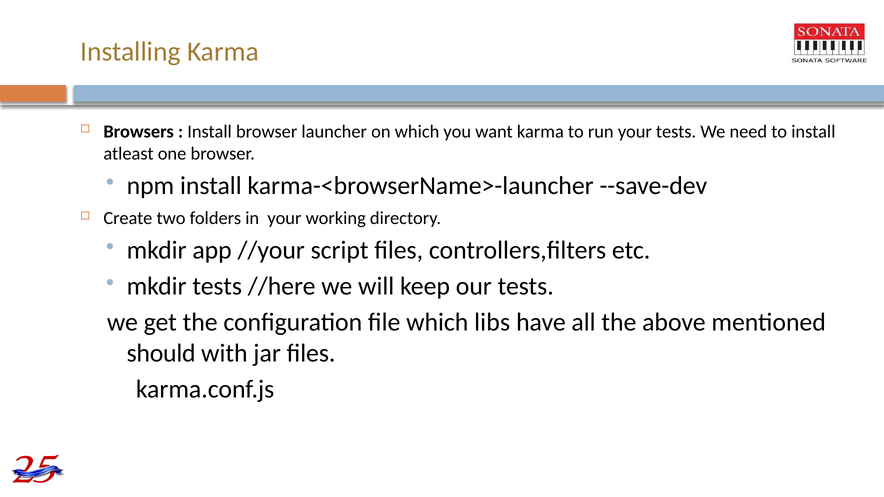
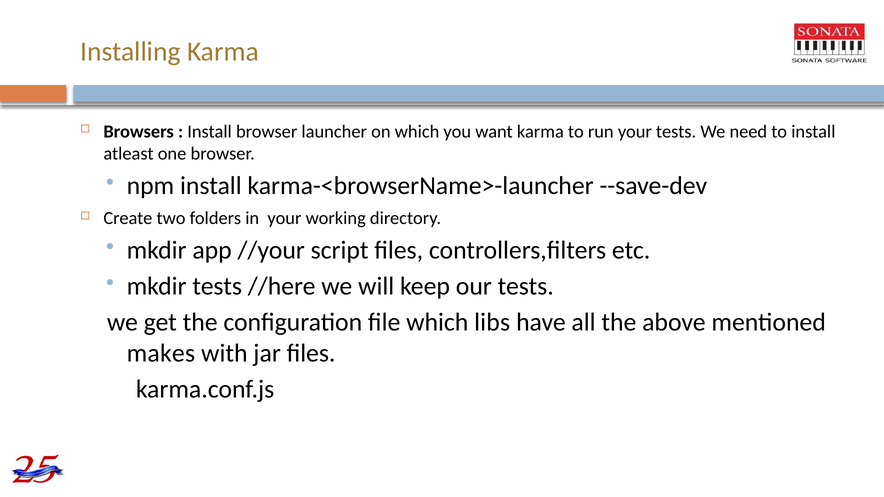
should: should -> makes
